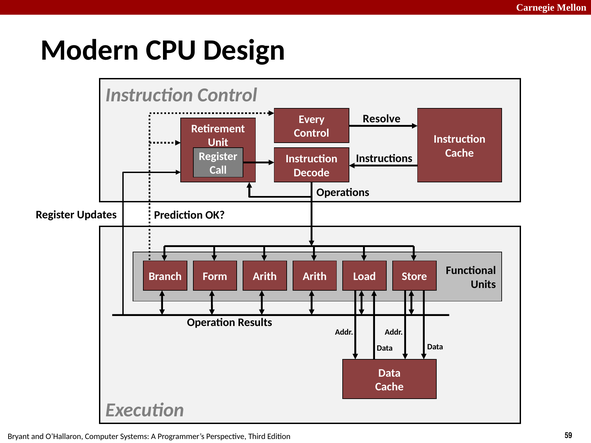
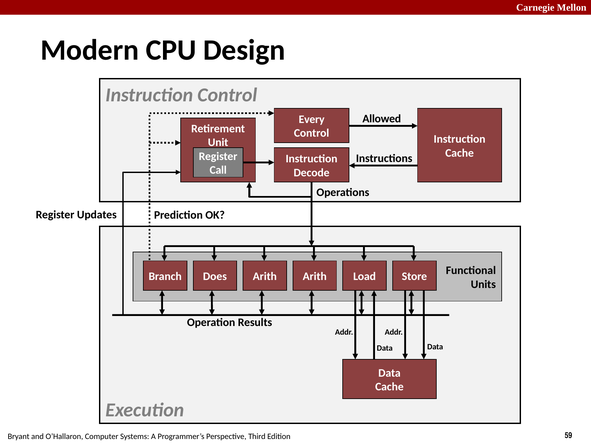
Resolve: Resolve -> Allowed
Form: Form -> Does
